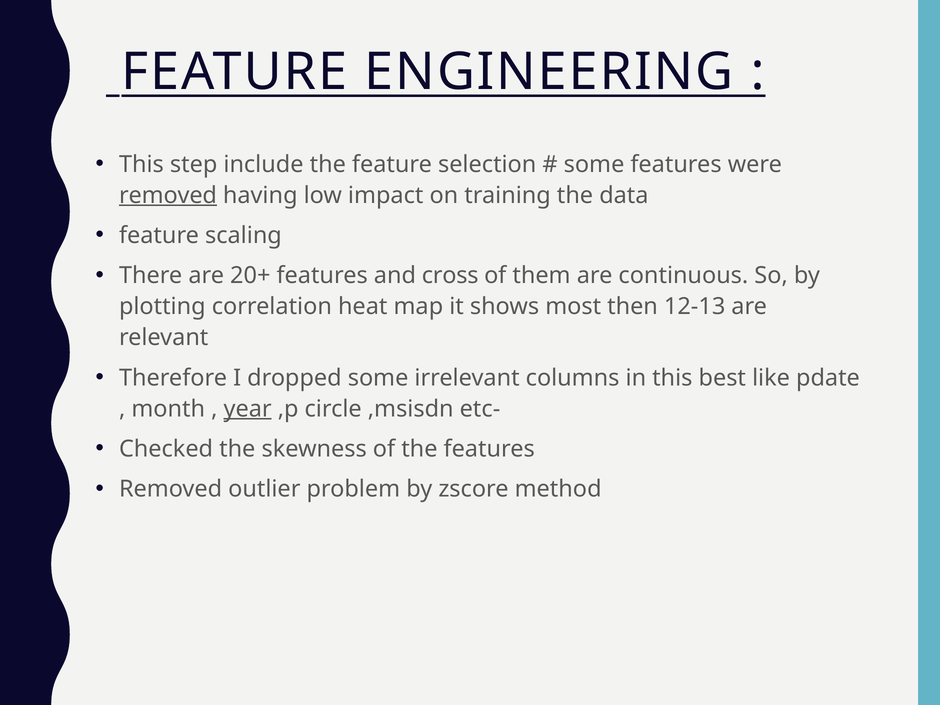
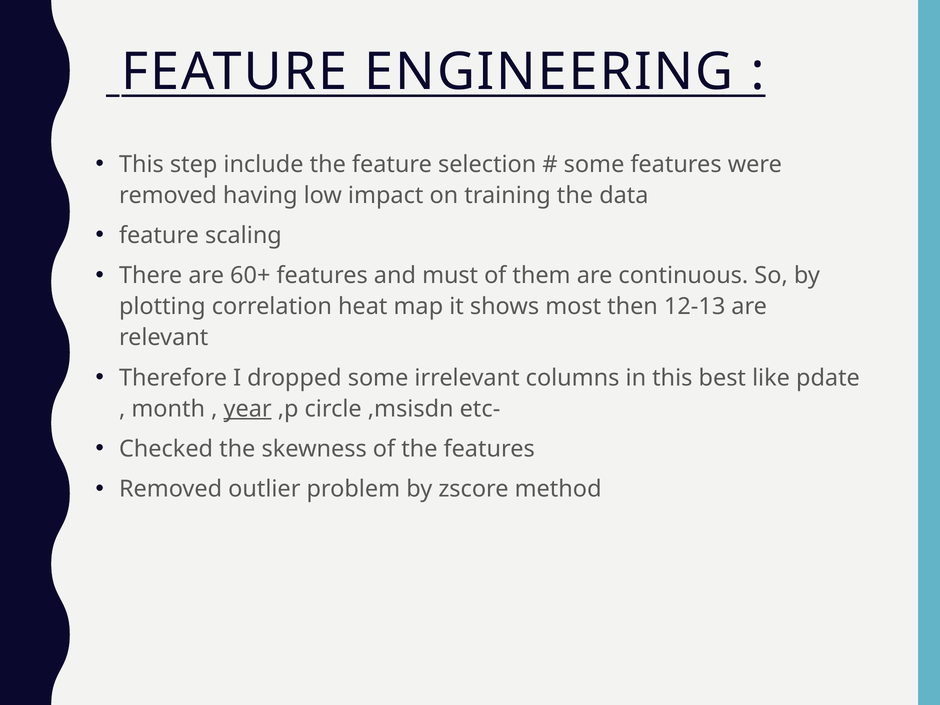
removed at (168, 195) underline: present -> none
20+: 20+ -> 60+
cross: cross -> must
